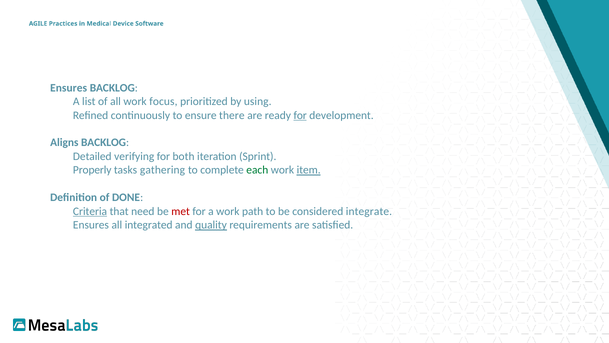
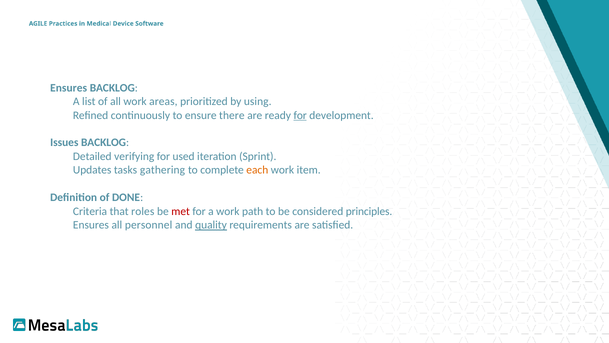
focus: focus -> areas
Aligns: Aligns -> Issues
both: both -> used
Properly: Properly -> Updates
each colour: green -> orange
item underline: present -> none
Criteria underline: present -> none
need: need -> roles
integrate: integrate -> principles
integrated: integrated -> personnel
